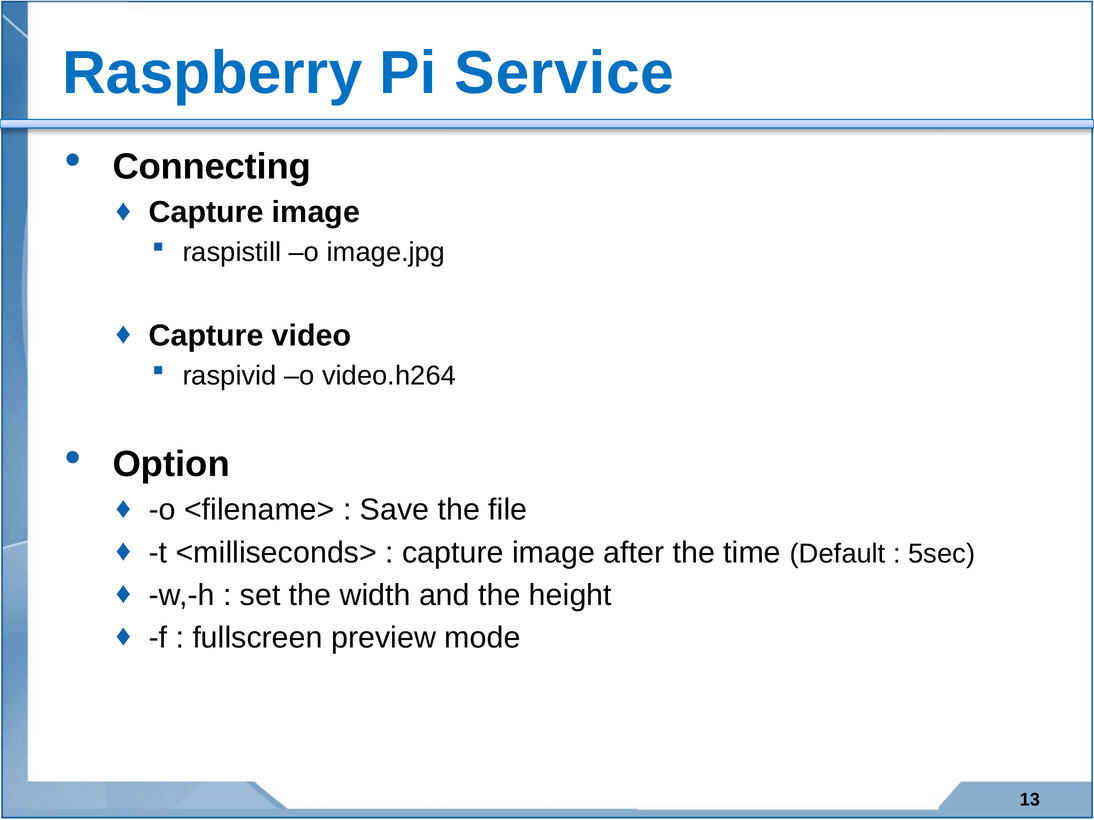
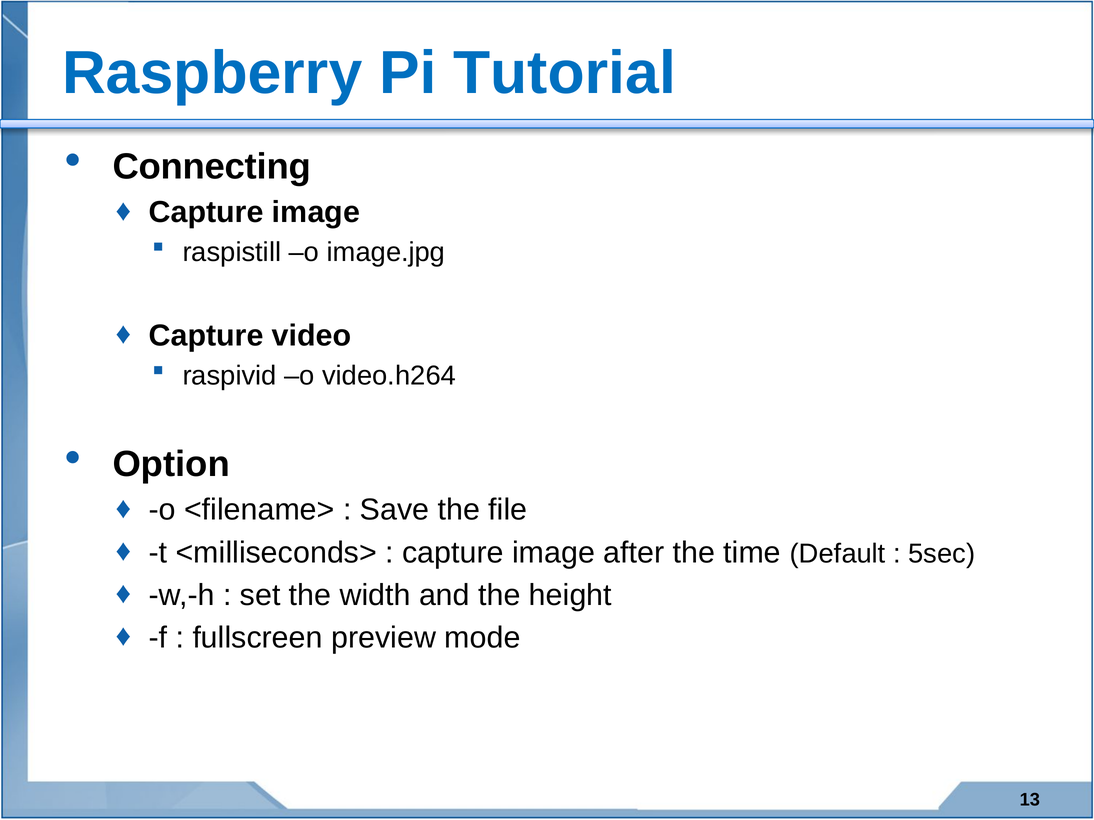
Service: Service -> Tutorial
